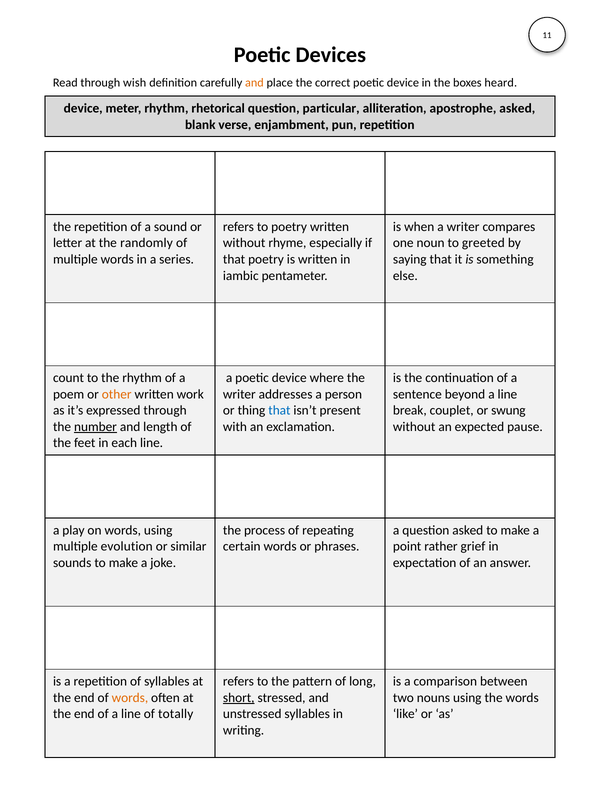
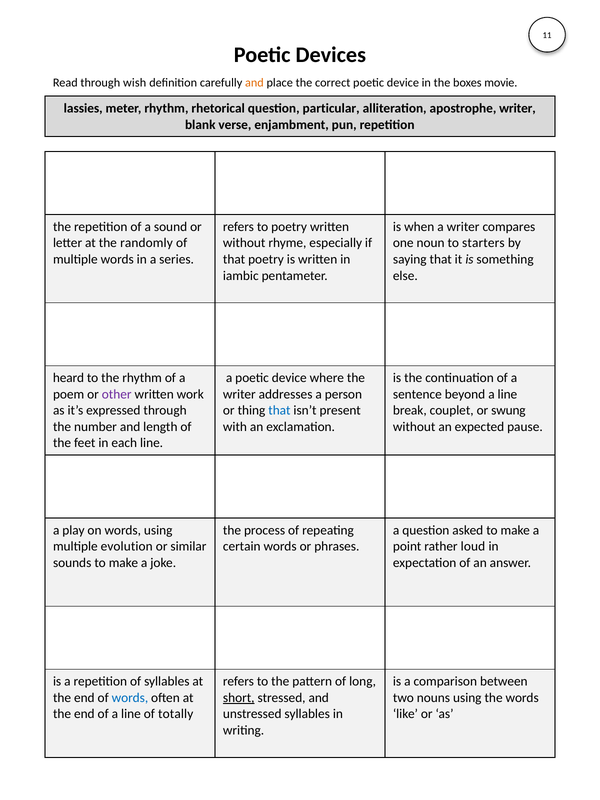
heard: heard -> movie
device at (83, 108): device -> lassies
apostrophe asked: asked -> writer
greeted: greeted -> starters
count: count -> heard
other colour: orange -> purple
number underline: present -> none
grief: grief -> loud
words at (130, 698) colour: orange -> blue
